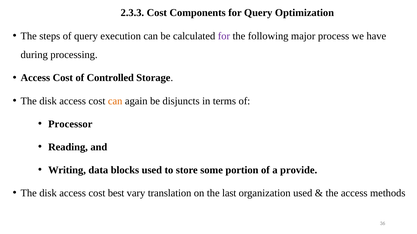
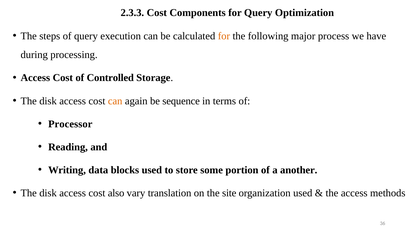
for at (224, 36) colour: purple -> orange
disjuncts: disjuncts -> sequence
provide: provide -> another
best: best -> also
last: last -> site
